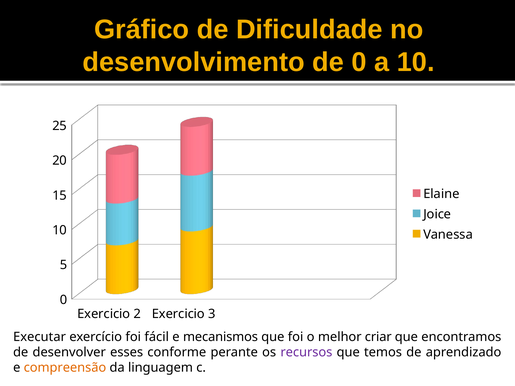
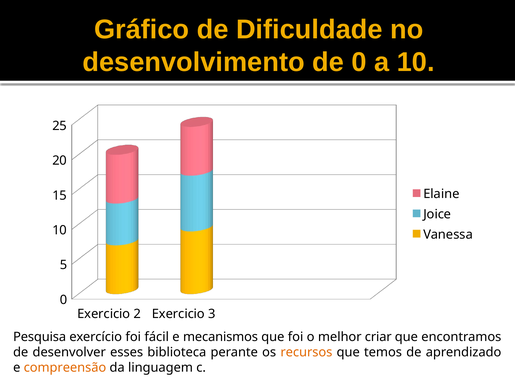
Executar: Executar -> Pesquisa
conforme: conforme -> biblioteca
recursos colour: purple -> orange
